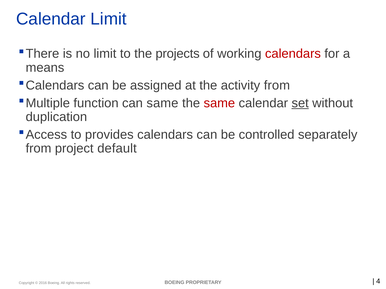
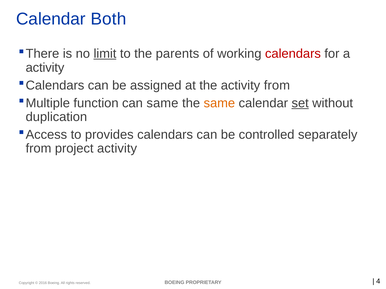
Calendar Limit: Limit -> Both
limit at (105, 54) underline: none -> present
projects: projects -> parents
means at (45, 68): means -> activity
same at (219, 103) colour: red -> orange
project default: default -> activity
